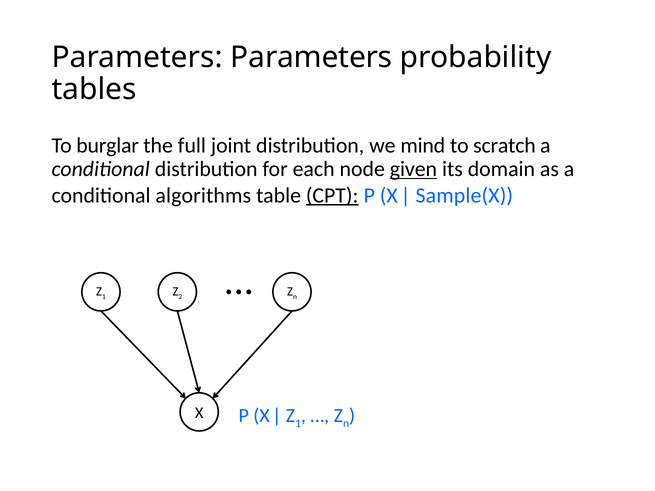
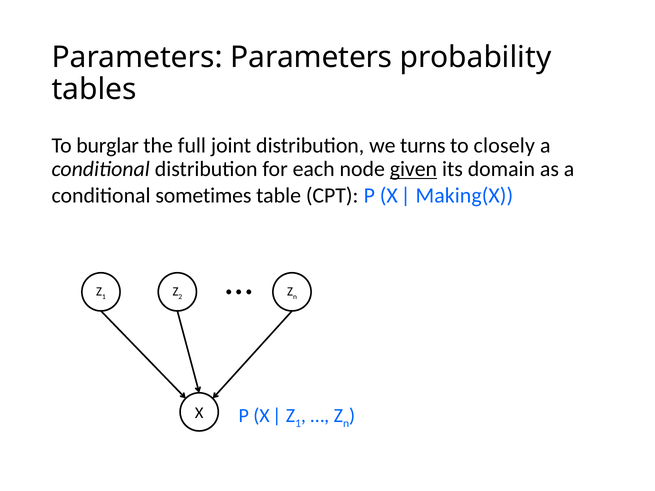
mind: mind -> turns
scratch: scratch -> closely
algorithms: algorithms -> sometimes
CPT underline: present -> none
Sample(X: Sample(X -> Making(X
